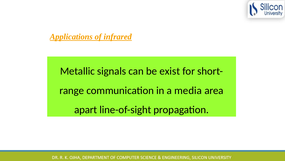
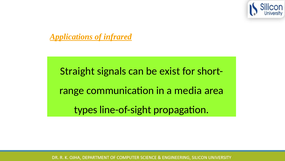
Metallic: Metallic -> Straight
apart: apart -> types
